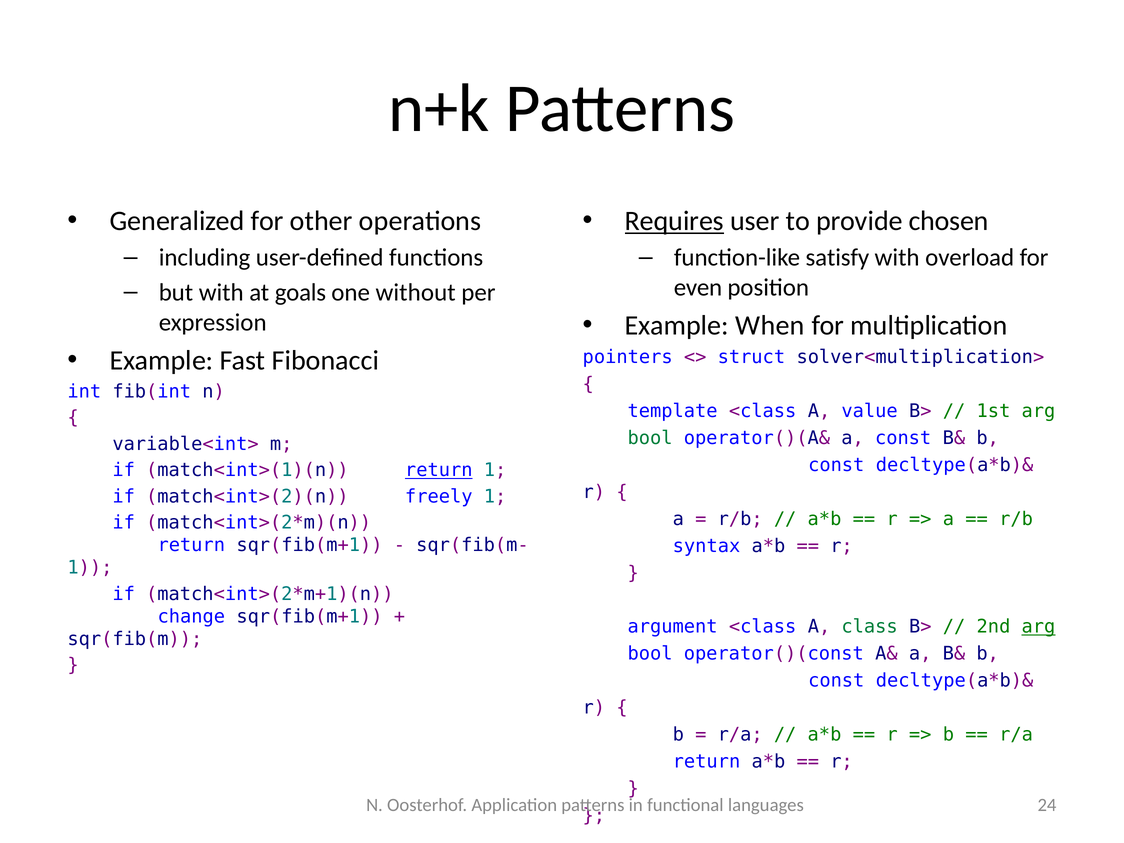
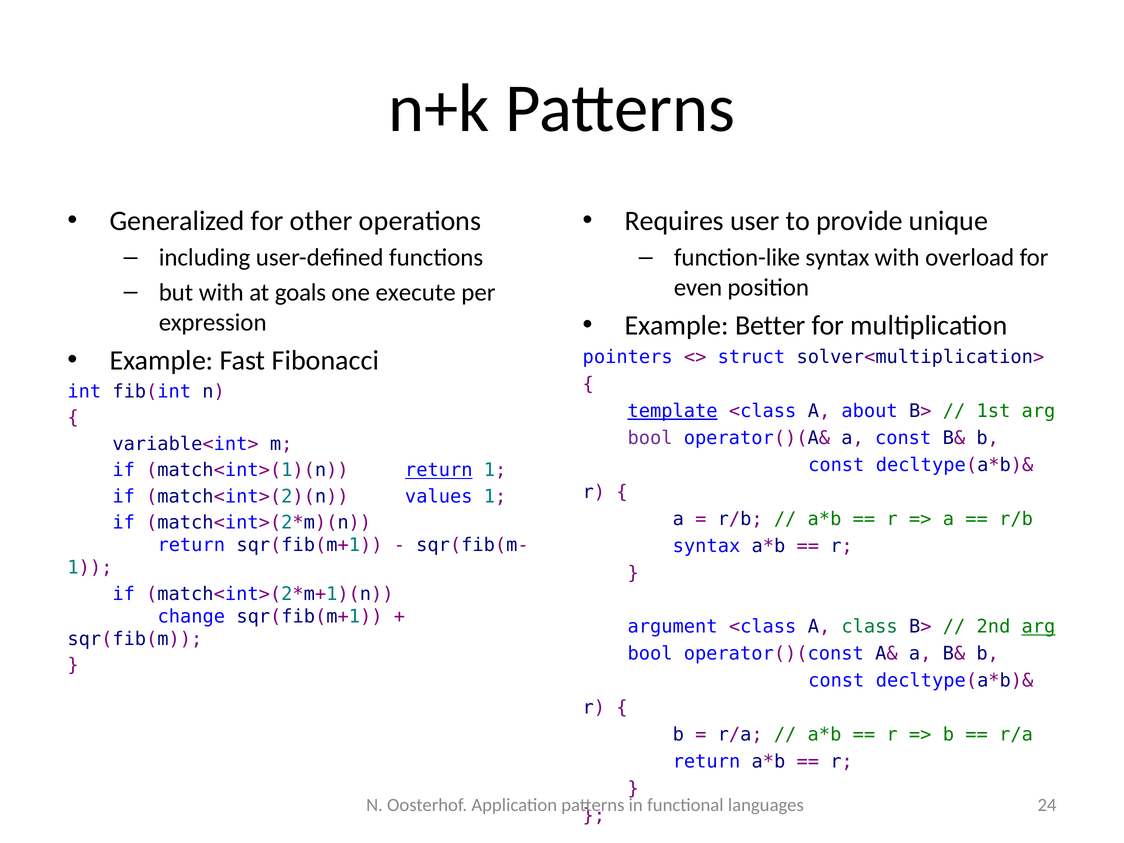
Requires underline: present -> none
chosen: chosen -> unique
function-like satisfy: satisfy -> syntax
without: without -> execute
When: When -> Better
template underline: none -> present
value: value -> about
bool at (650, 438) colour: green -> purple
freely: freely -> values
